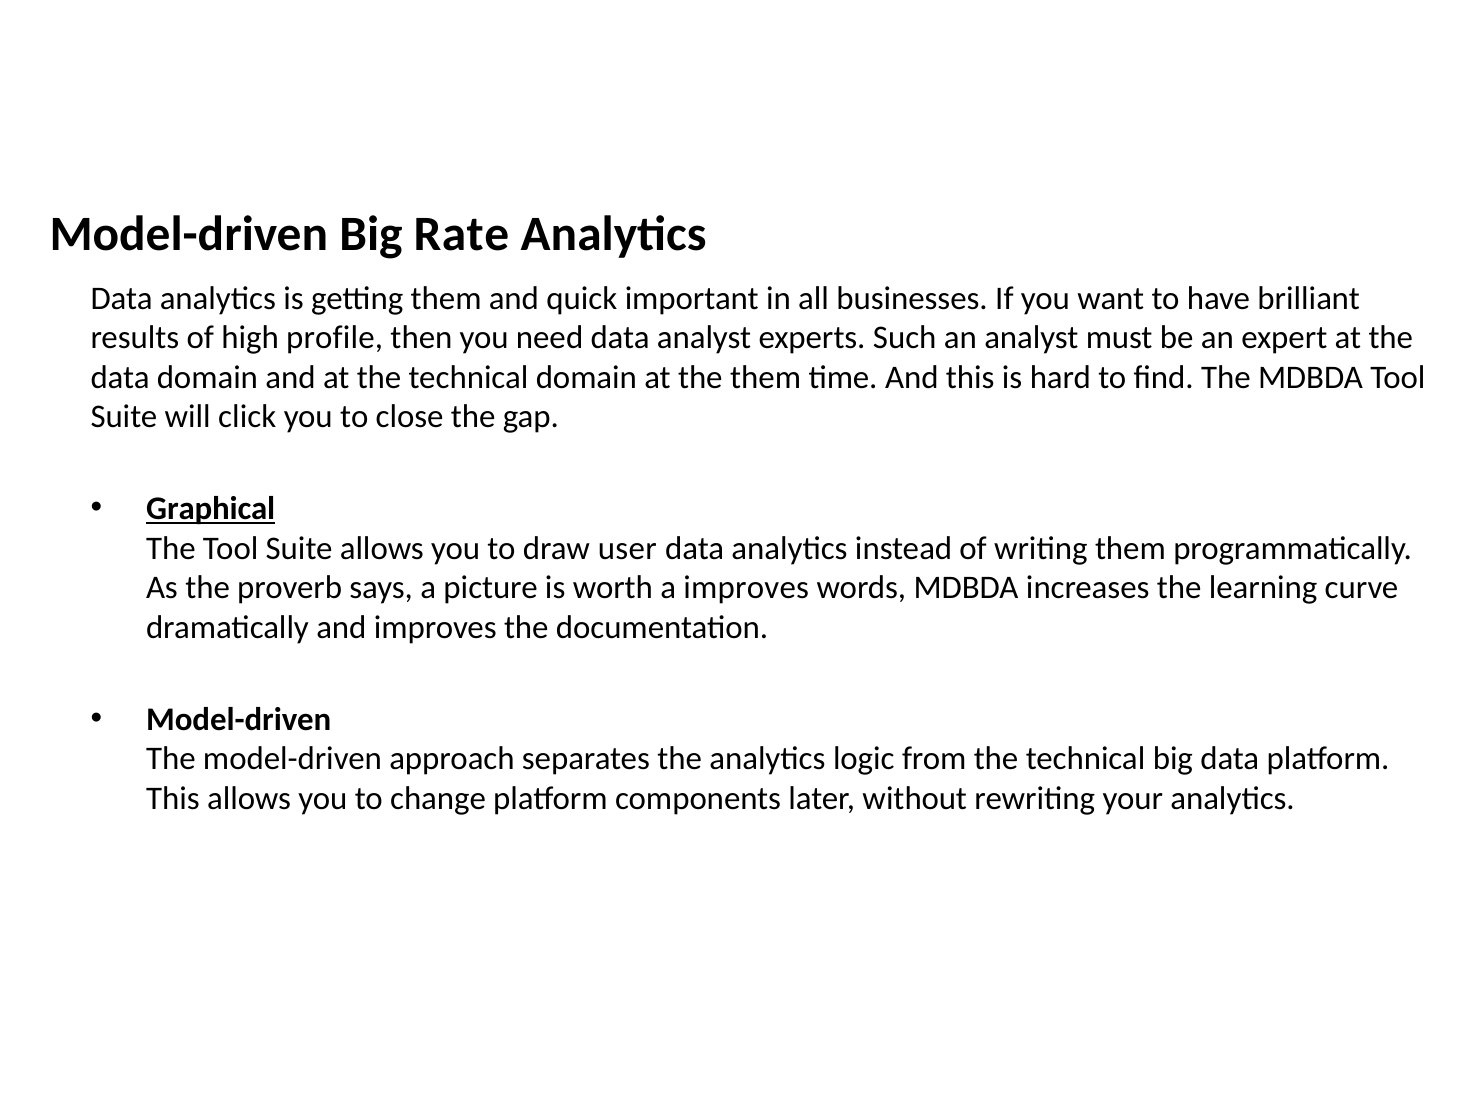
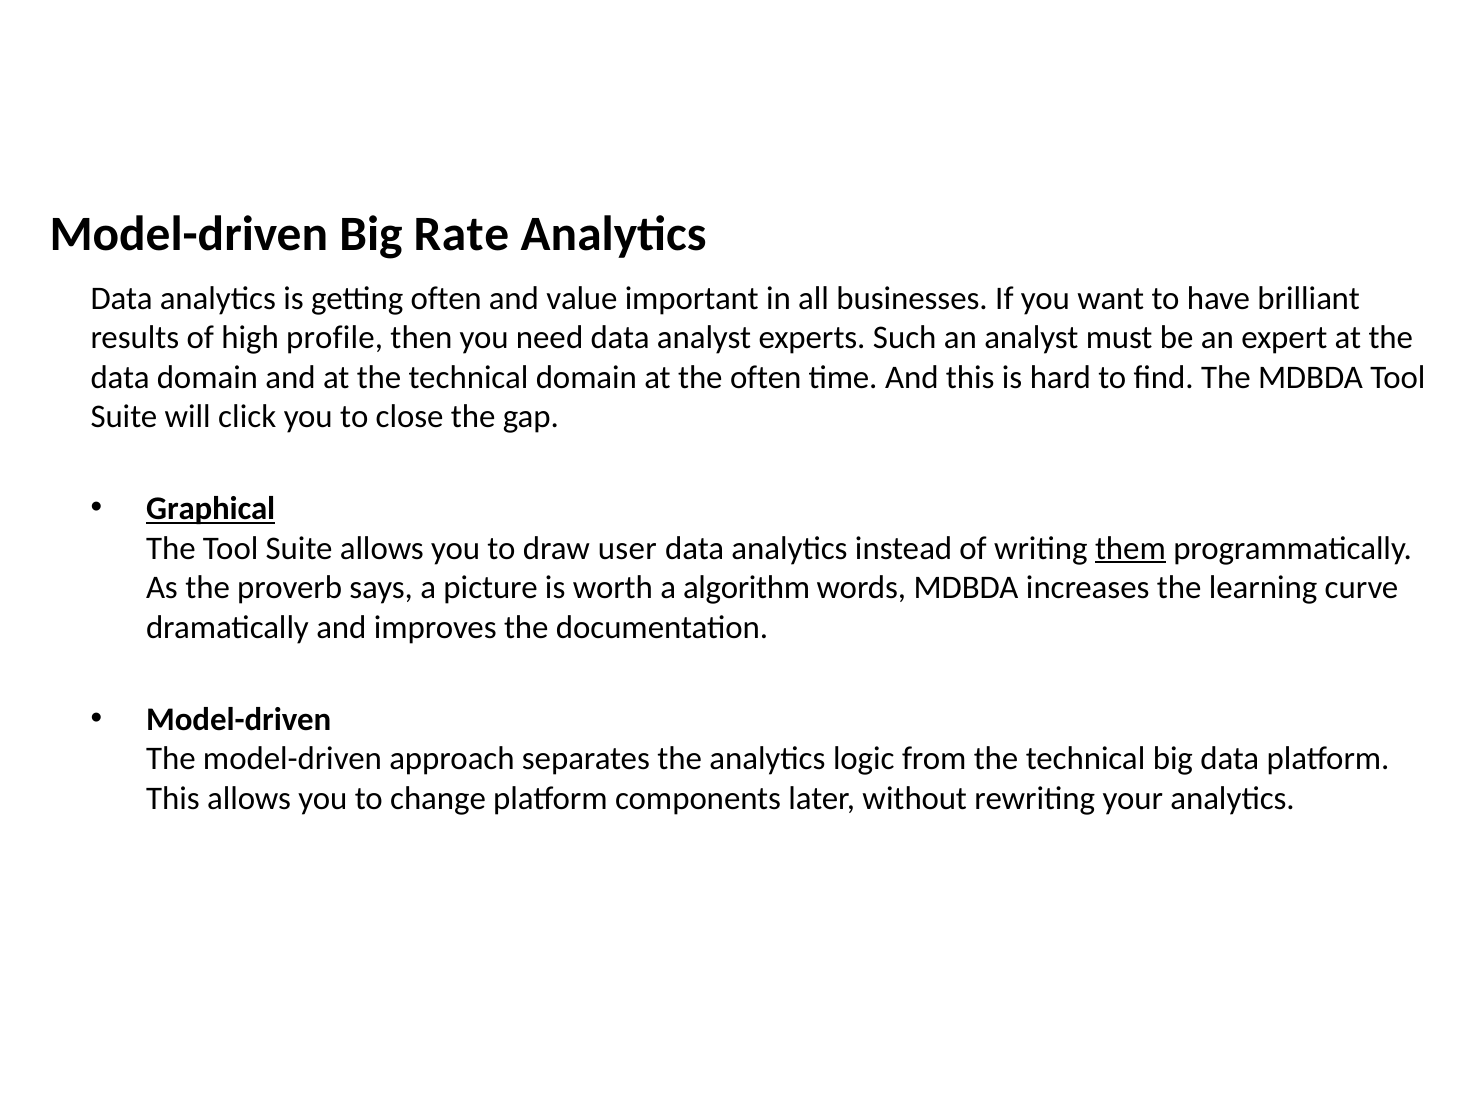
getting them: them -> often
quick: quick -> value
the them: them -> often
them at (1130, 548) underline: none -> present
a improves: improves -> algorithm
